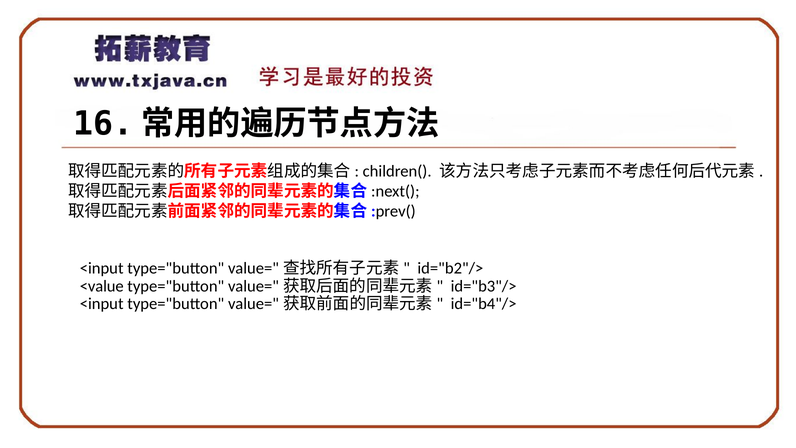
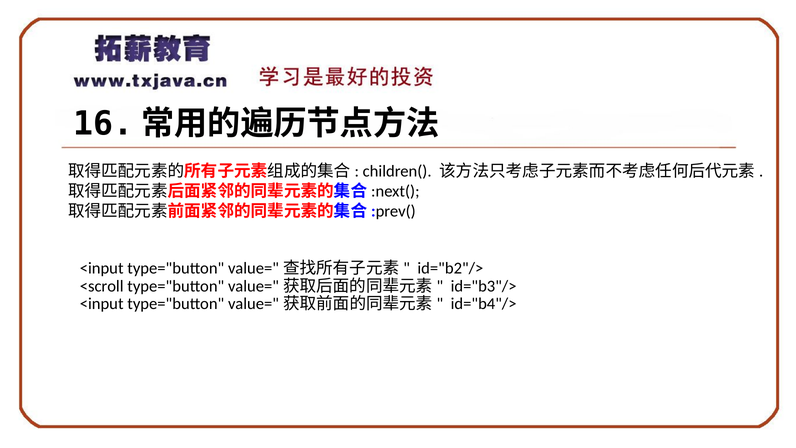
<value: <value -> <scroll
